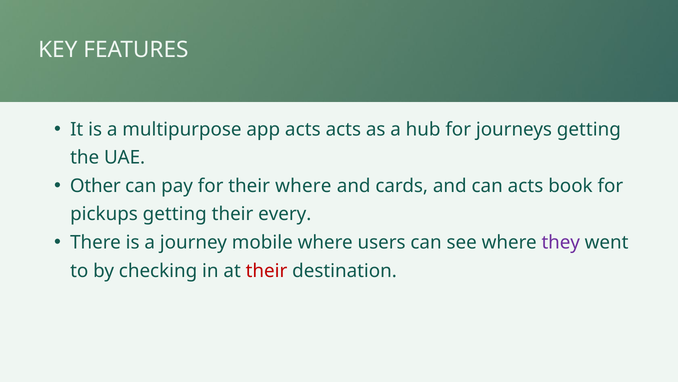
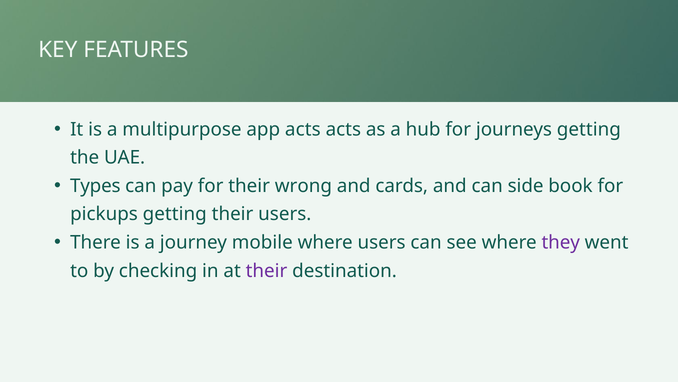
Other: Other -> Types
their where: where -> wrong
can acts: acts -> side
their every: every -> users
their at (267, 270) colour: red -> purple
